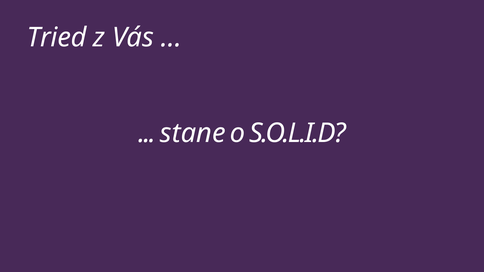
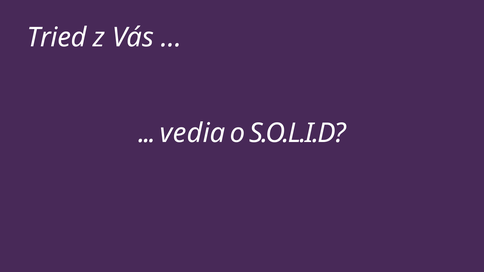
stane: stane -> vedia
